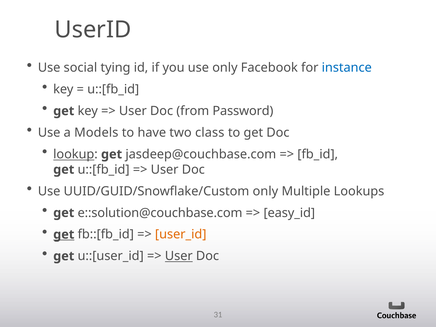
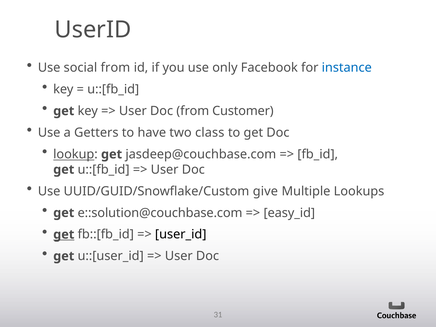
social tying: tying -> from
Password: Password -> Customer
Models: Models -> Getters
UUID/GUID/Snowflake/Custom only: only -> give
user_id colour: orange -> black
User at (179, 256) underline: present -> none
